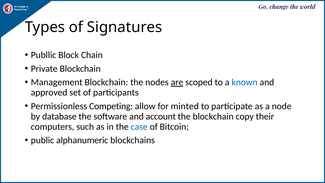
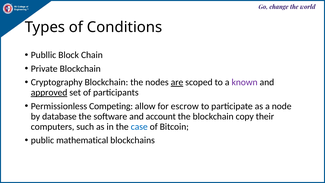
Signatures: Signatures -> Conditions
Management: Management -> Cryptography
known colour: blue -> purple
approved underline: none -> present
minted: minted -> escrow
alphanumeric: alphanumeric -> mathematical
